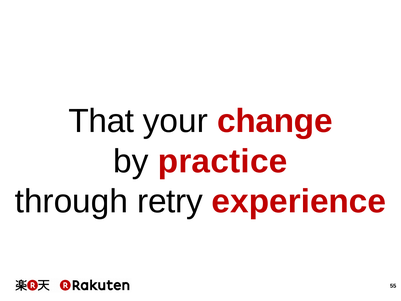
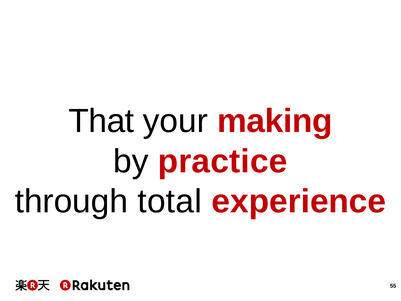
change: change -> making
retry: retry -> total
